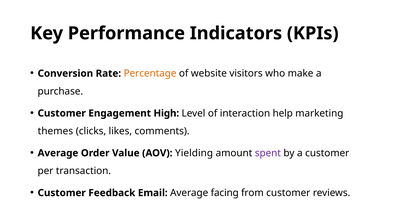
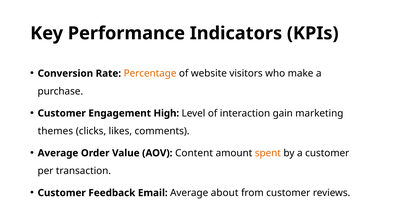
help: help -> gain
Yielding: Yielding -> Content
spent colour: purple -> orange
facing: facing -> about
